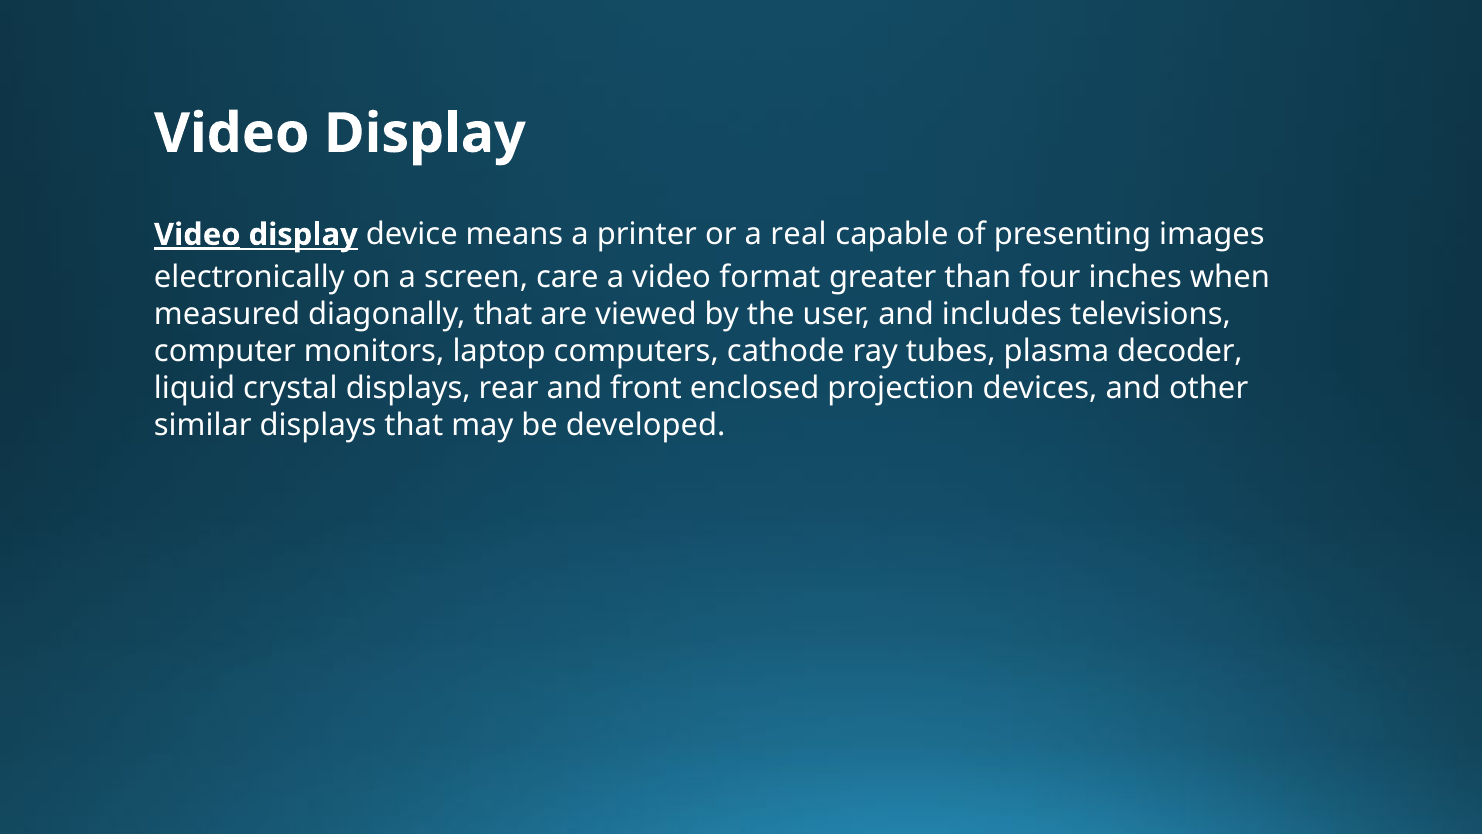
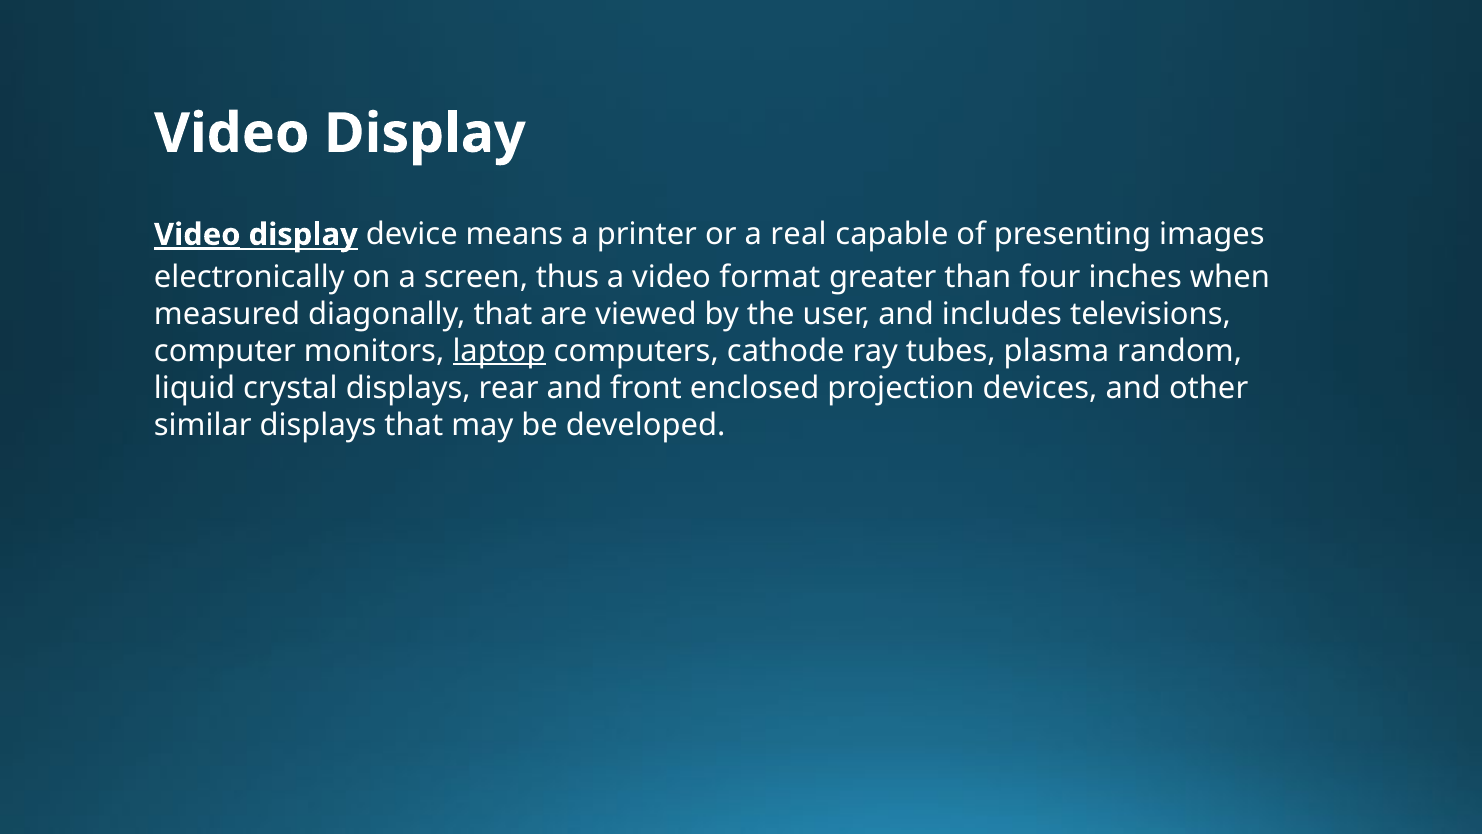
care: care -> thus
laptop underline: none -> present
decoder: decoder -> random
